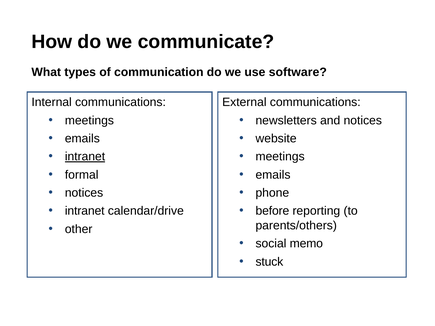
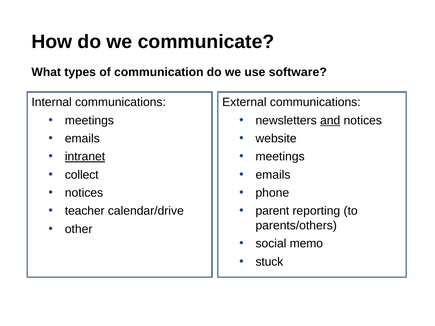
and underline: none -> present
formal: formal -> collect
intranet at (85, 211): intranet -> teacher
before: before -> parent
